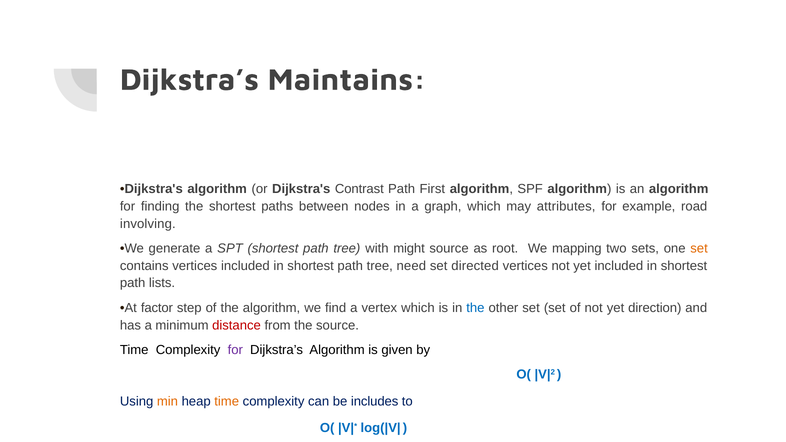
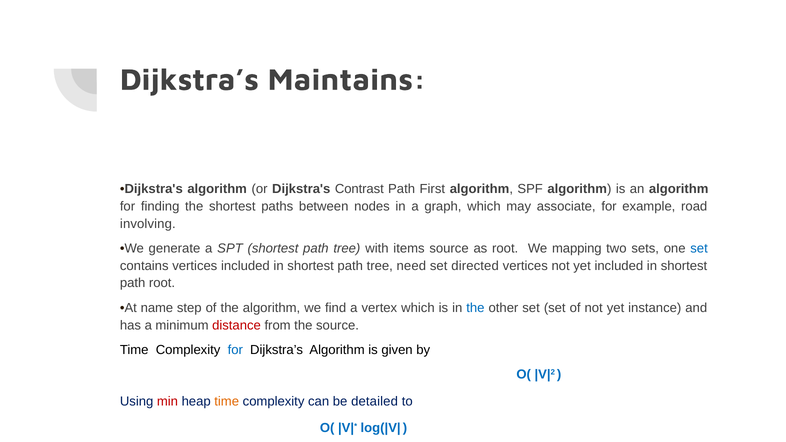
attributes: attributes -> associate
might: might -> items
set at (699, 249) colour: orange -> blue
path lists: lists -> root
factor: factor -> name
direction: direction -> instance
for at (235, 350) colour: purple -> blue
min colour: orange -> red
includes: includes -> detailed
